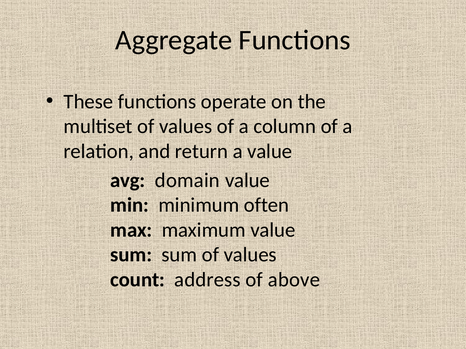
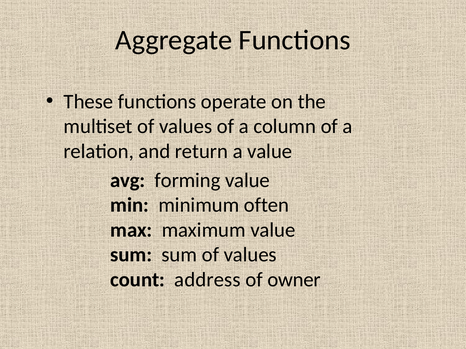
domain: domain -> forming
above: above -> owner
